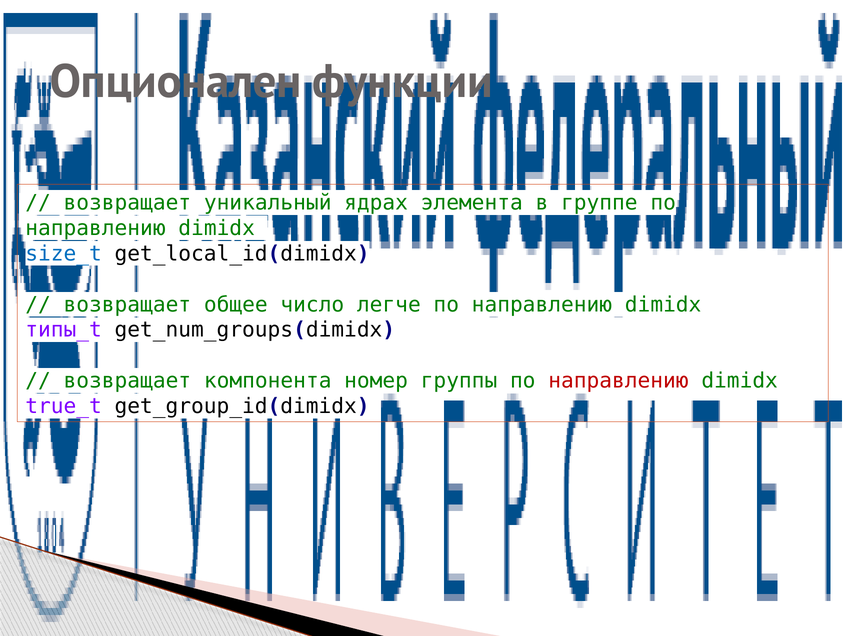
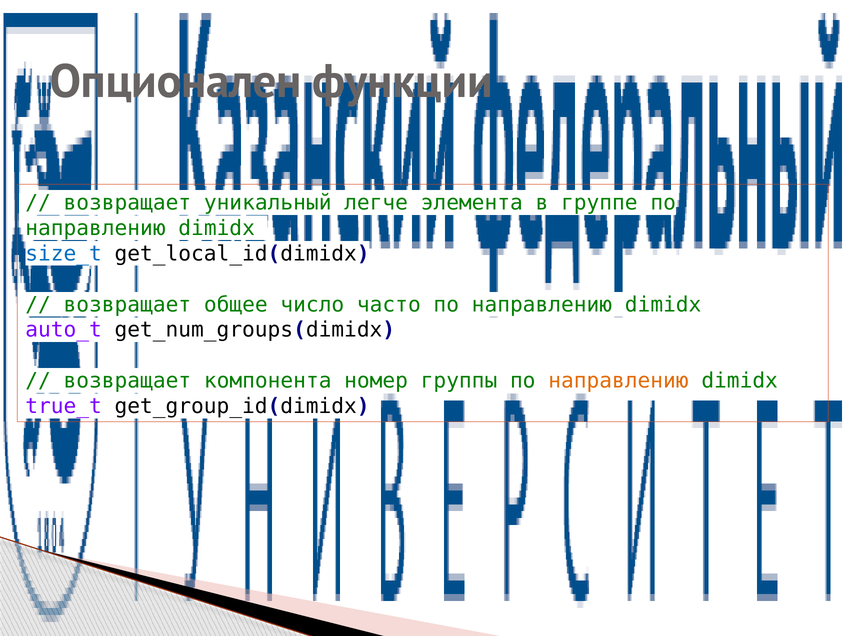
ядрах: ядрах -> легче
легче: легче -> часто
типы_t: типы_t -> auto_t
направлению at (618, 381) colour: red -> orange
